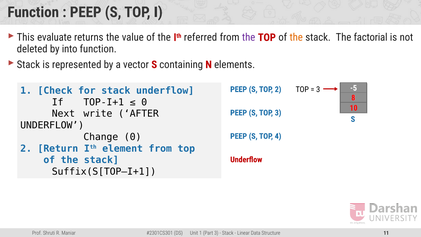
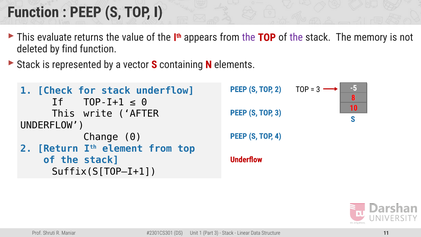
referred: referred -> appears
the at (296, 37) colour: orange -> purple
factorial: factorial -> memory
into: into -> find
Next at (63, 114): Next -> This
